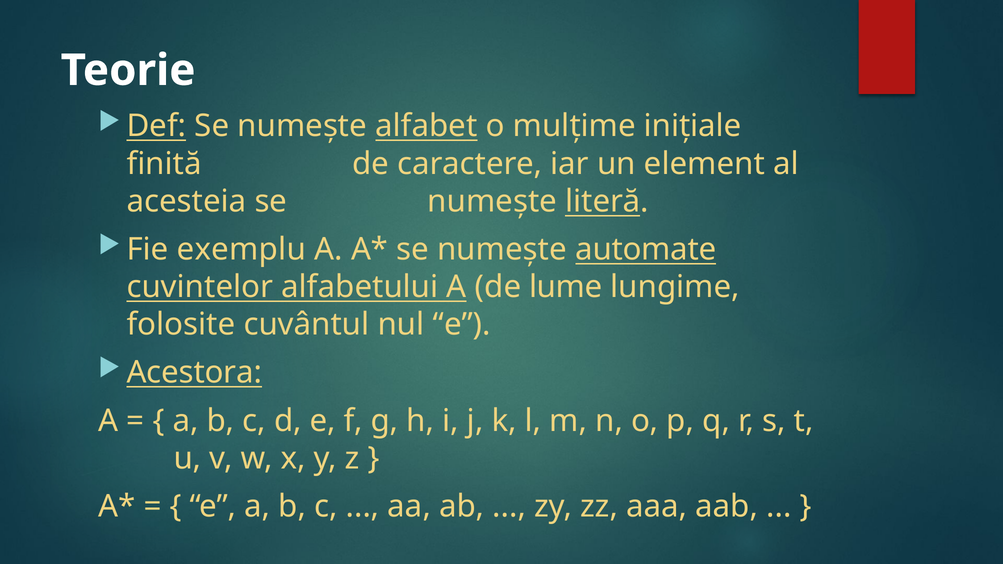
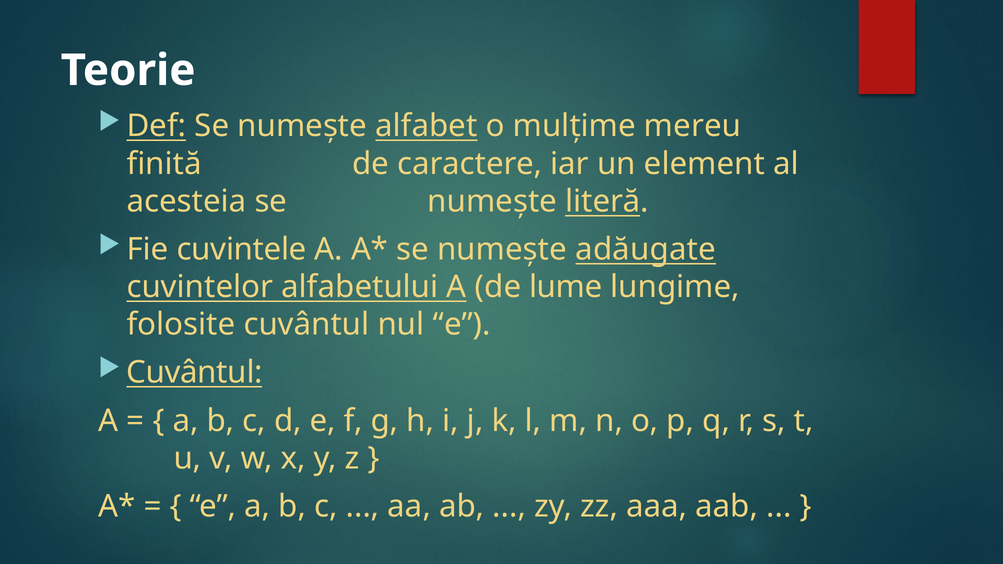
inițiale: inițiale -> mereu
exemplu: exemplu -> cuvintele
automate: automate -> adăugate
Acestora at (194, 373): Acestora -> Cuvântul
